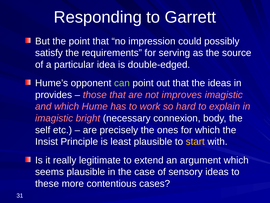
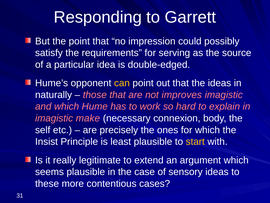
can colour: light green -> yellow
provides: provides -> naturally
bright: bright -> make
